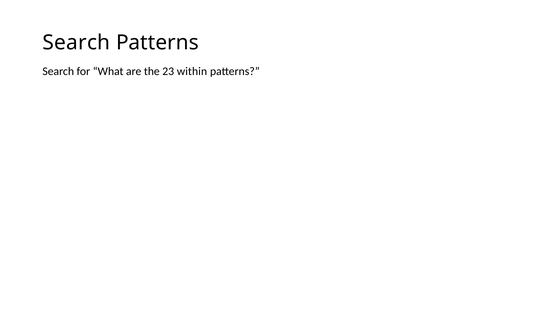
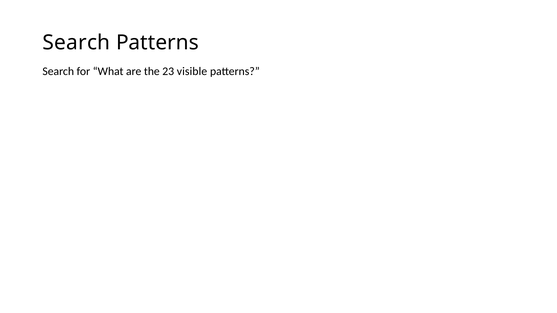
within: within -> visible
